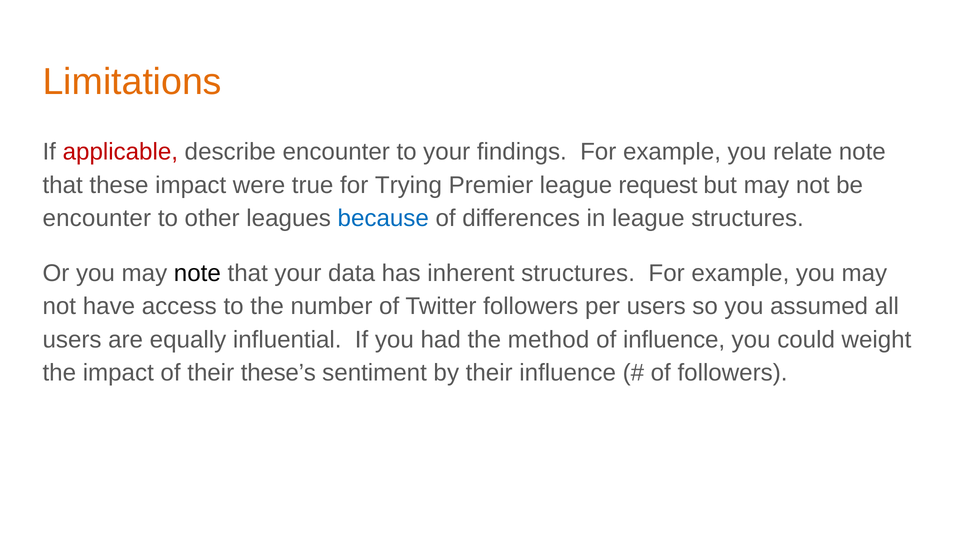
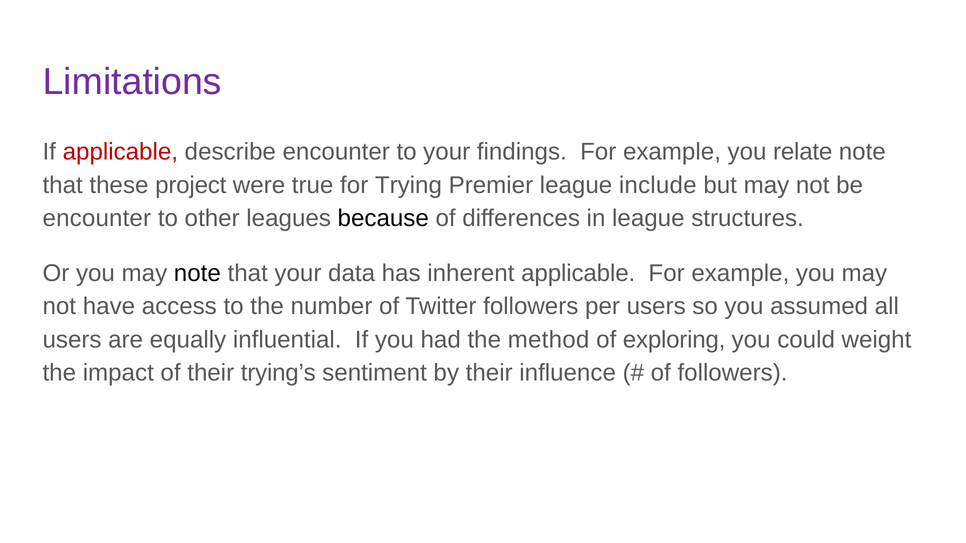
Limitations colour: orange -> purple
these impact: impact -> project
request: request -> include
because colour: blue -> black
inherent structures: structures -> applicable
of influence: influence -> exploring
these’s: these’s -> trying’s
